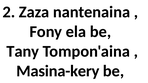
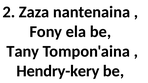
Masina-kery: Masina-kery -> Hendry-kery
